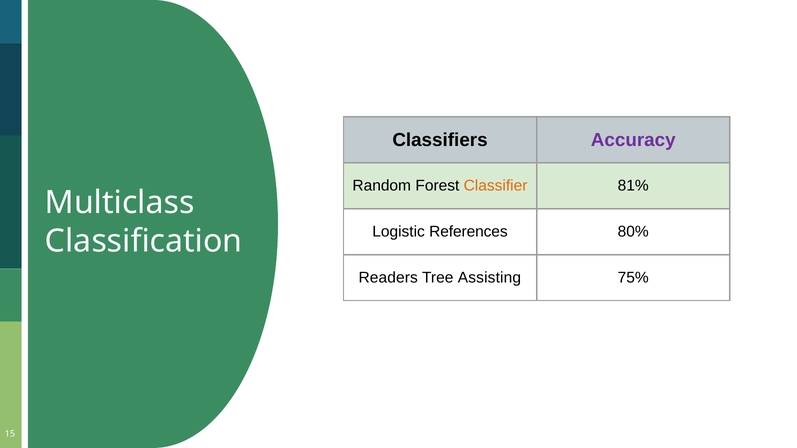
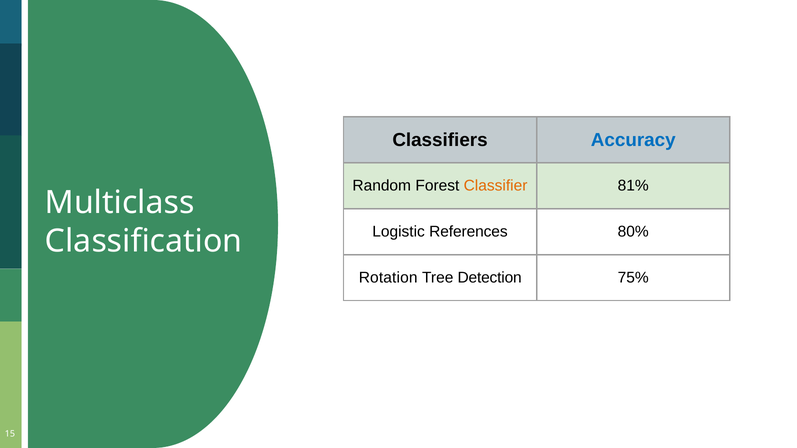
Accuracy colour: purple -> blue
Readers: Readers -> Rotation
Assisting: Assisting -> Detection
